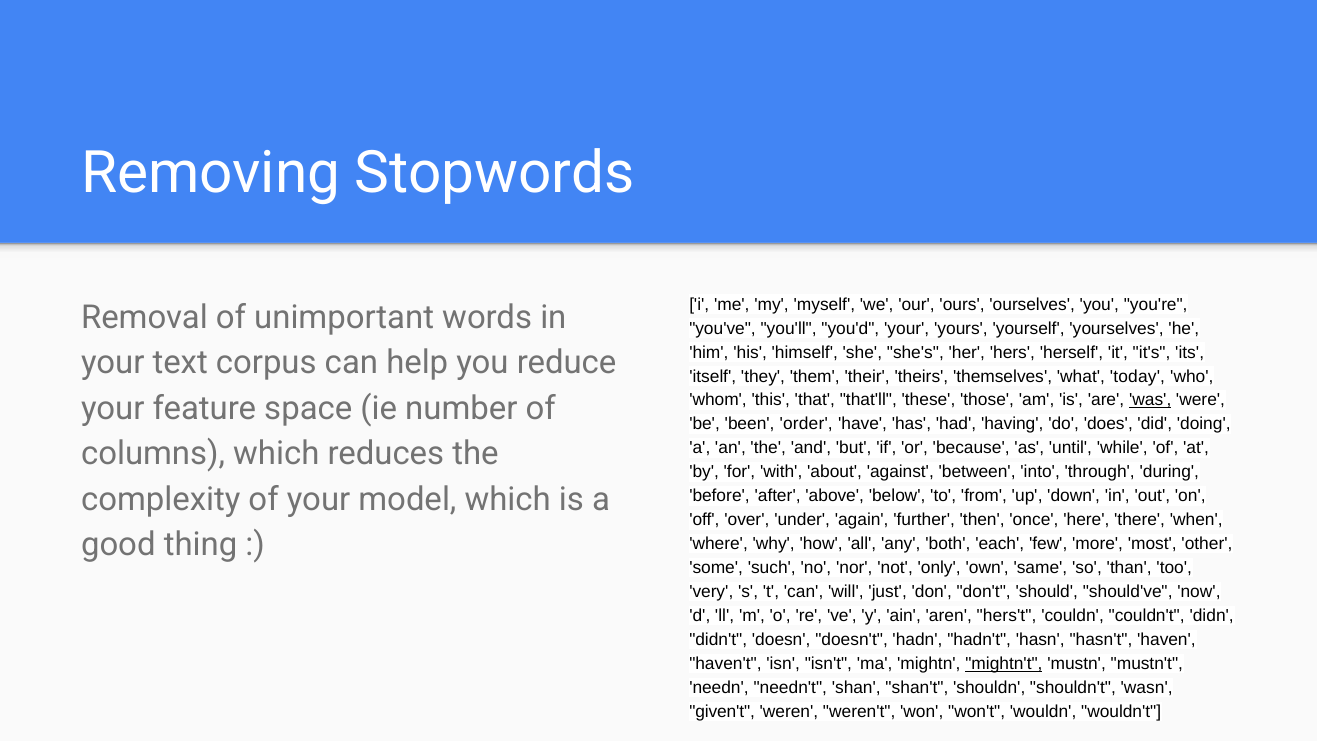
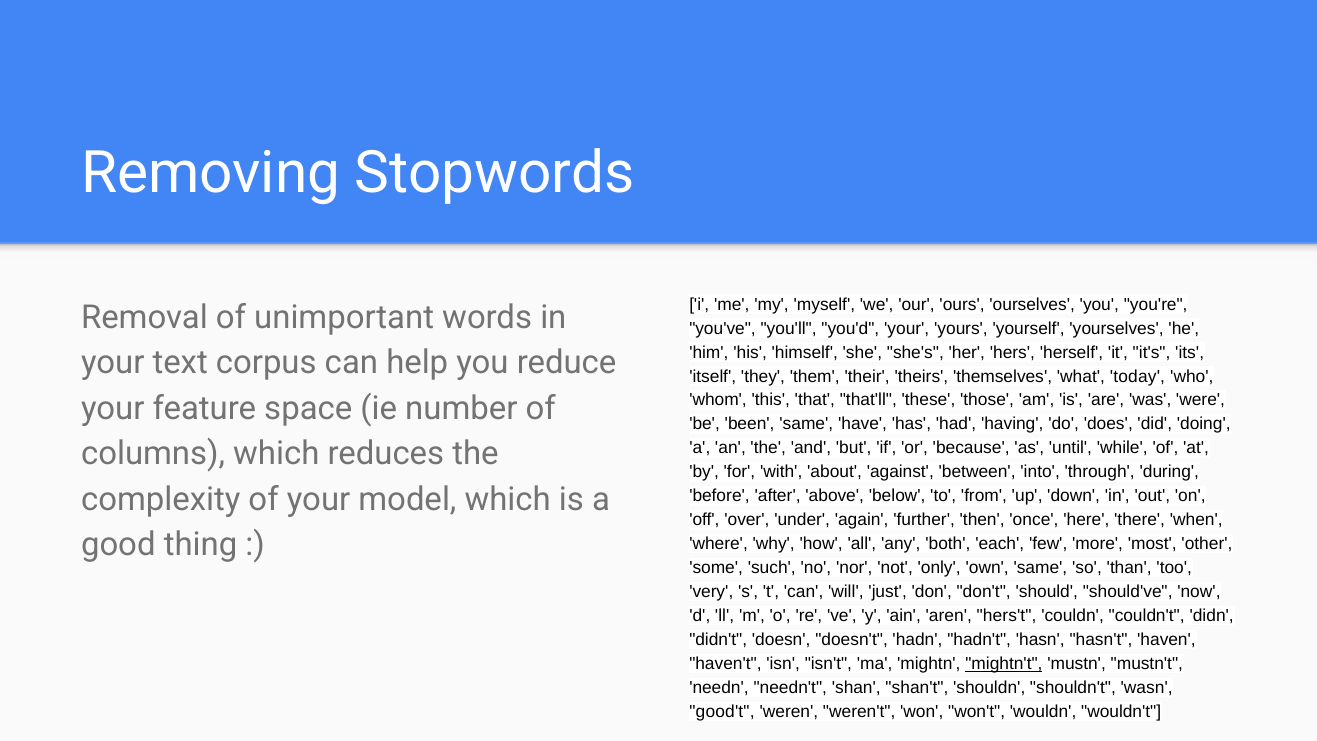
was underline: present -> none
been order: order -> same
given't: given't -> good't
